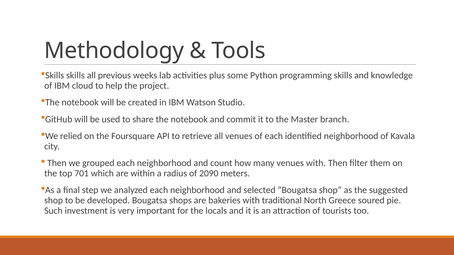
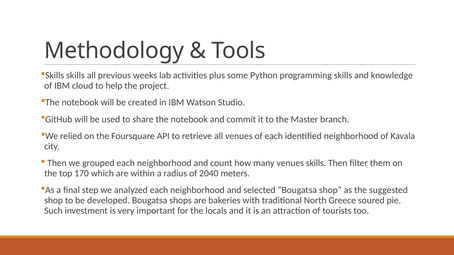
venues with: with -> skills
701: 701 -> 170
2090: 2090 -> 2040
